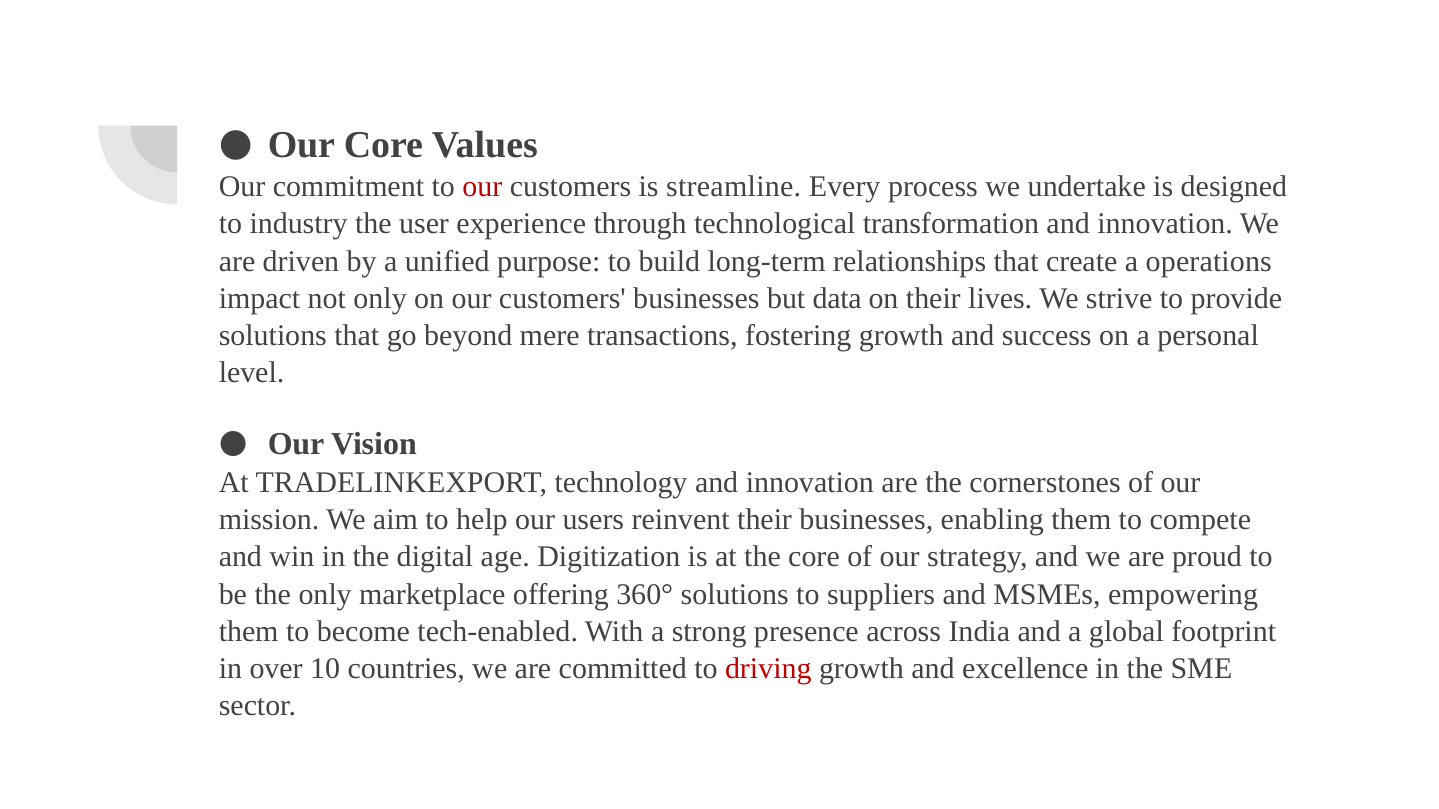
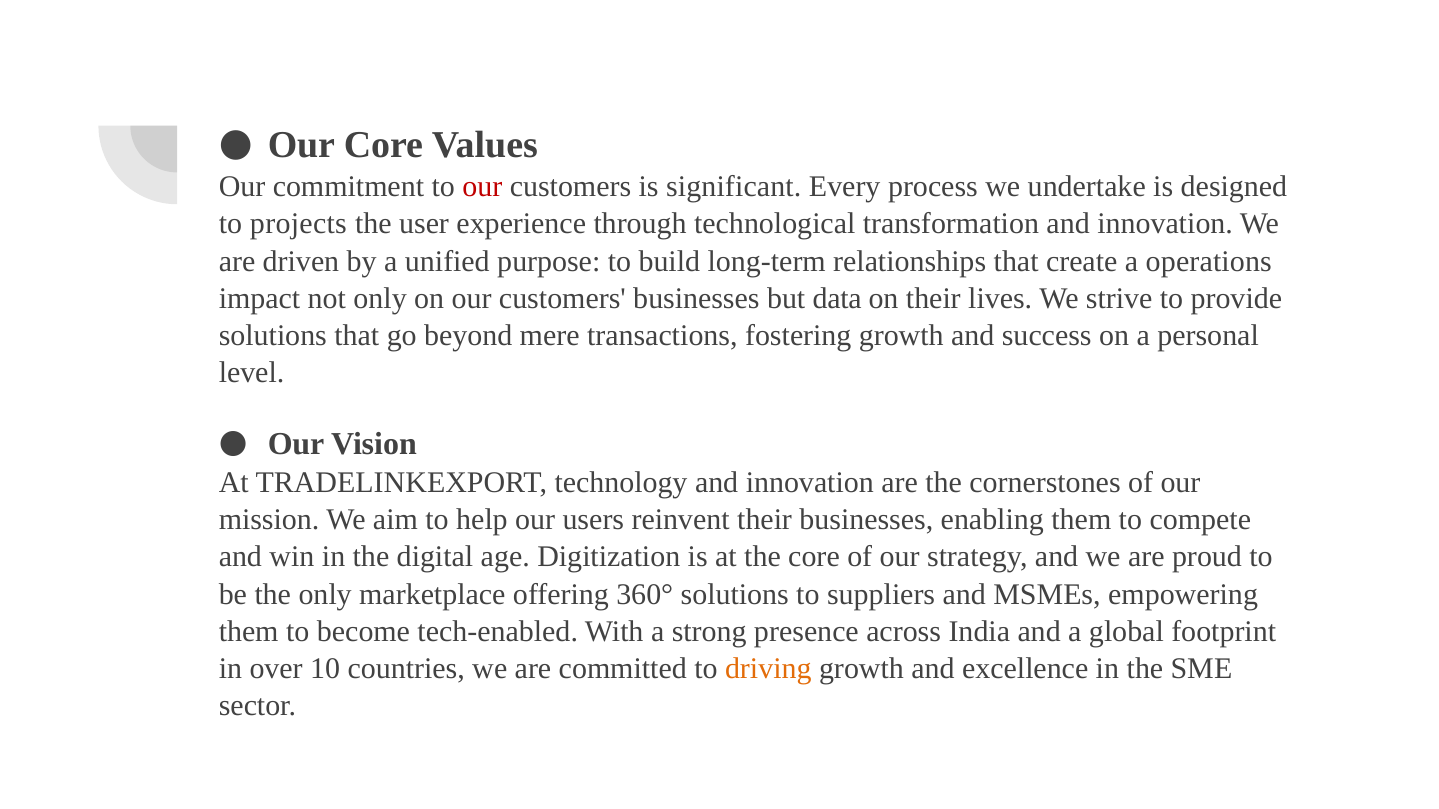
streamline: streamline -> significant
industry: industry -> projects
driving colour: red -> orange
